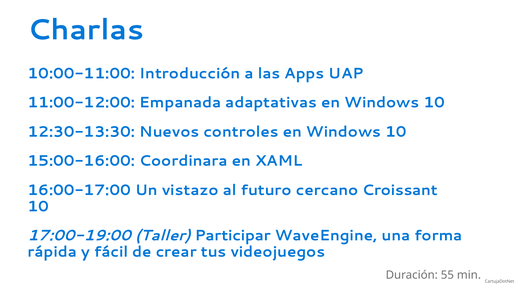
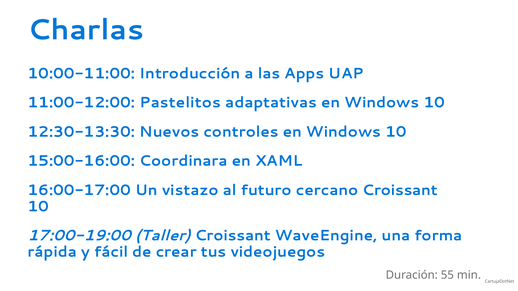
Empanada: Empanada -> Pastelitos
Taller Participar: Participar -> Croissant
